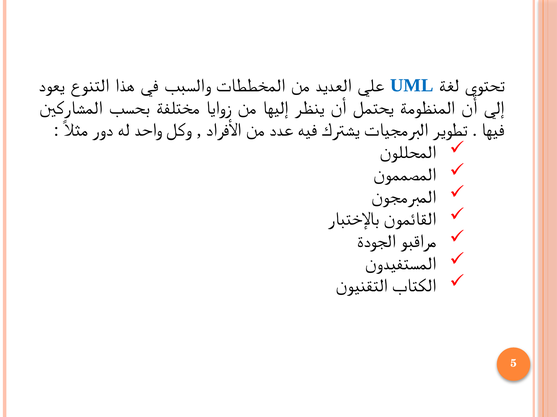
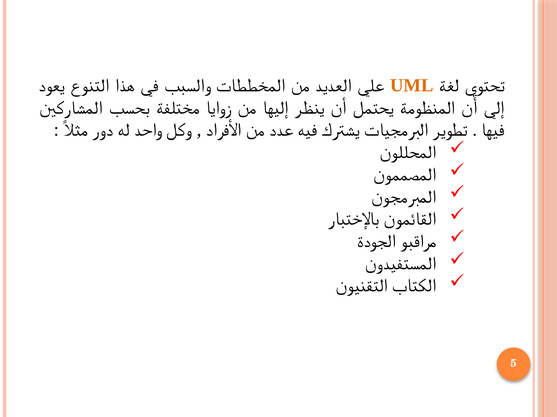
UML colour: blue -> orange
